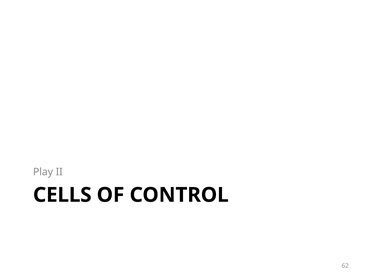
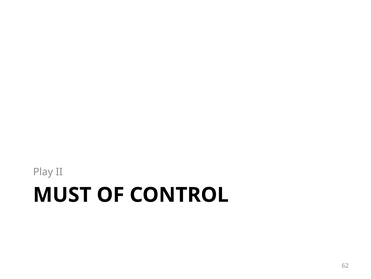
CELLS: CELLS -> MUST
